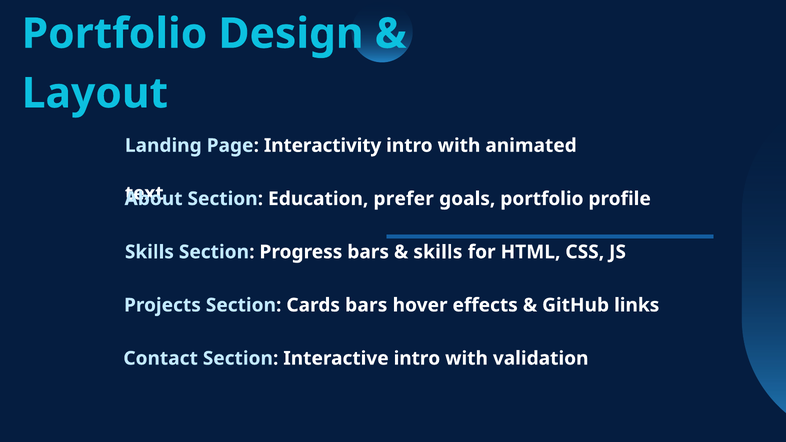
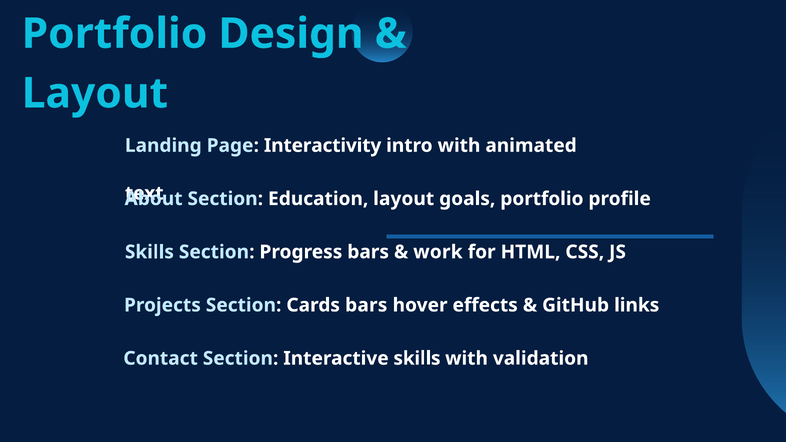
Education prefer: prefer -> layout
skills at (438, 252): skills -> work
Interactive intro: intro -> skills
